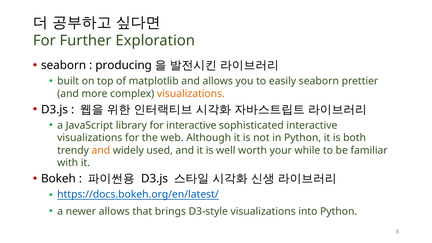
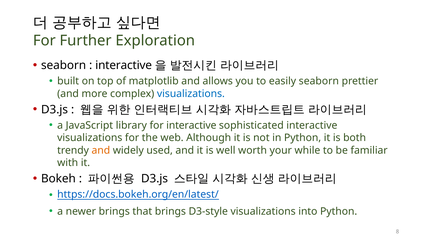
producing at (124, 65): producing -> interactive
visualizations at (191, 94) colour: orange -> blue
newer allows: allows -> brings
